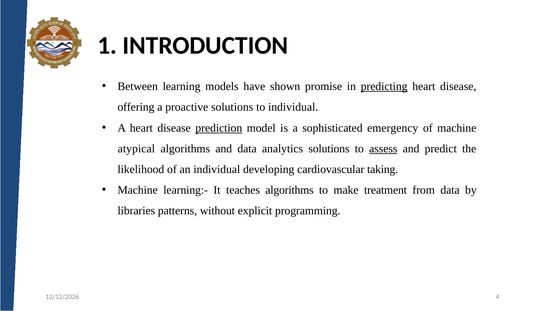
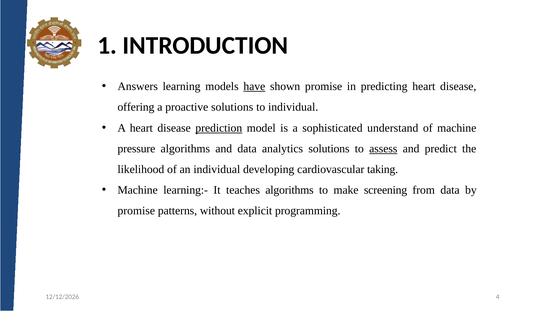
Between: Between -> Answers
have underline: none -> present
predicting underline: present -> none
emergency: emergency -> understand
atypical: atypical -> pressure
treatment: treatment -> screening
libraries at (136, 211): libraries -> promise
